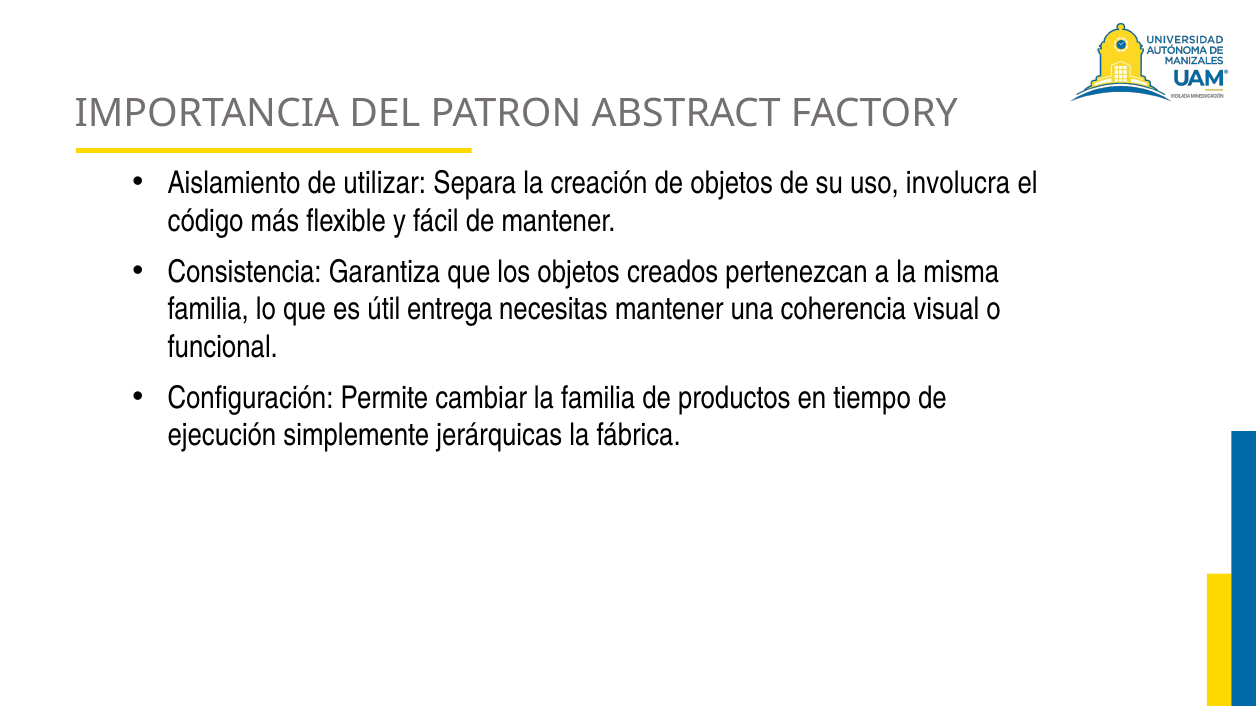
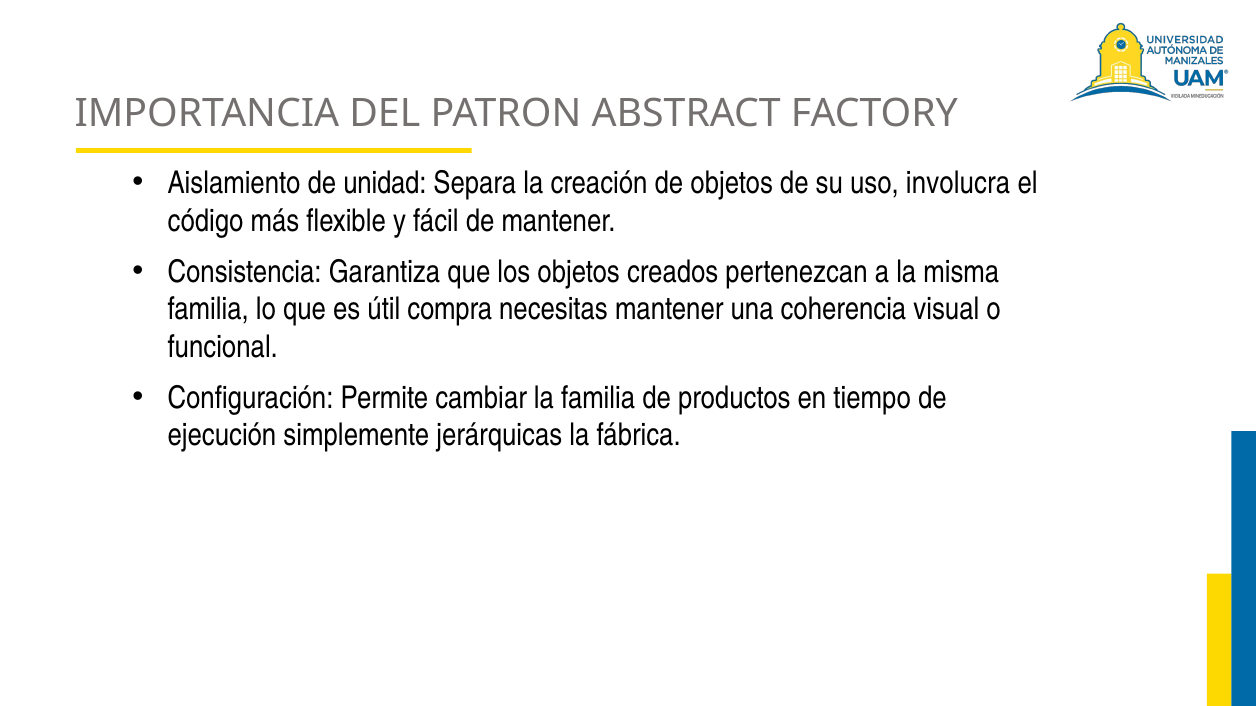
utilizar: utilizar -> unidad
entrega: entrega -> compra
